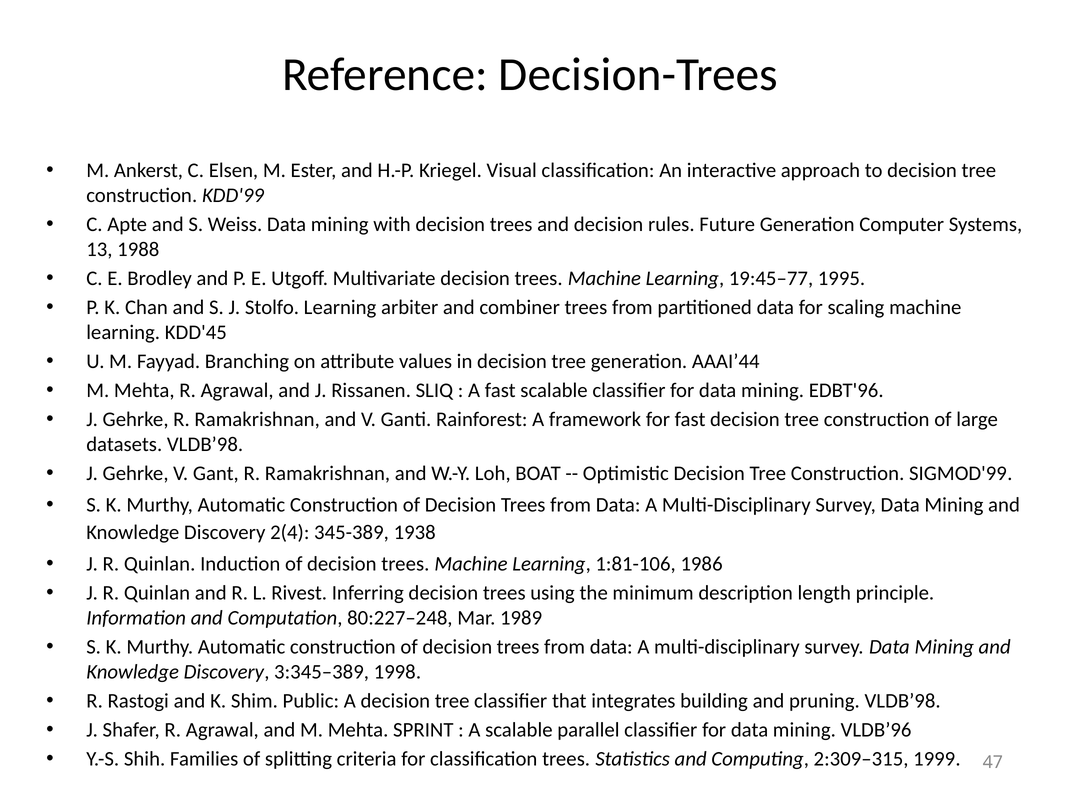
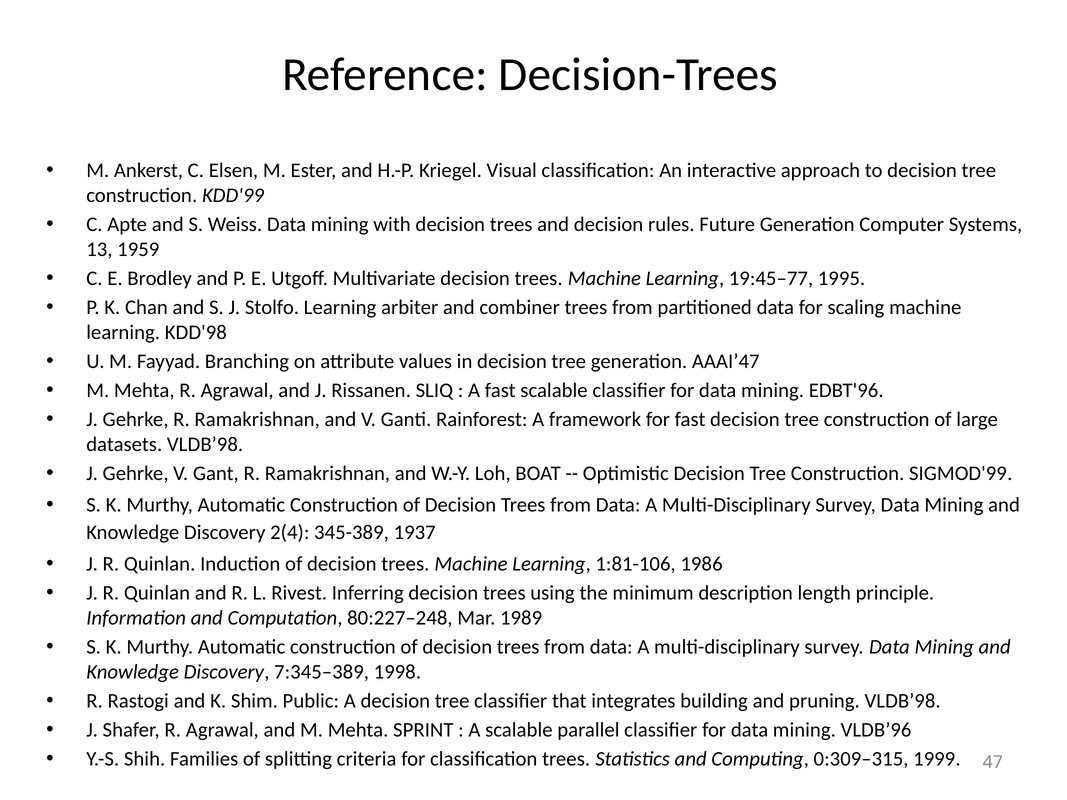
1988: 1988 -> 1959
KDD'45: KDD'45 -> KDD'98
AAAI’44: AAAI’44 -> AAAI’47
1938: 1938 -> 1937
3:345–389: 3:345–389 -> 7:345–389
2:309–315: 2:309–315 -> 0:309–315
